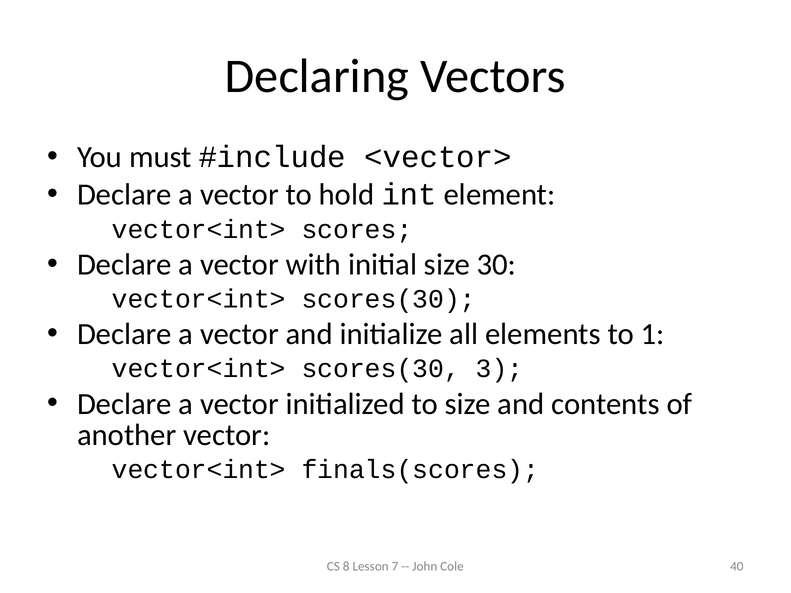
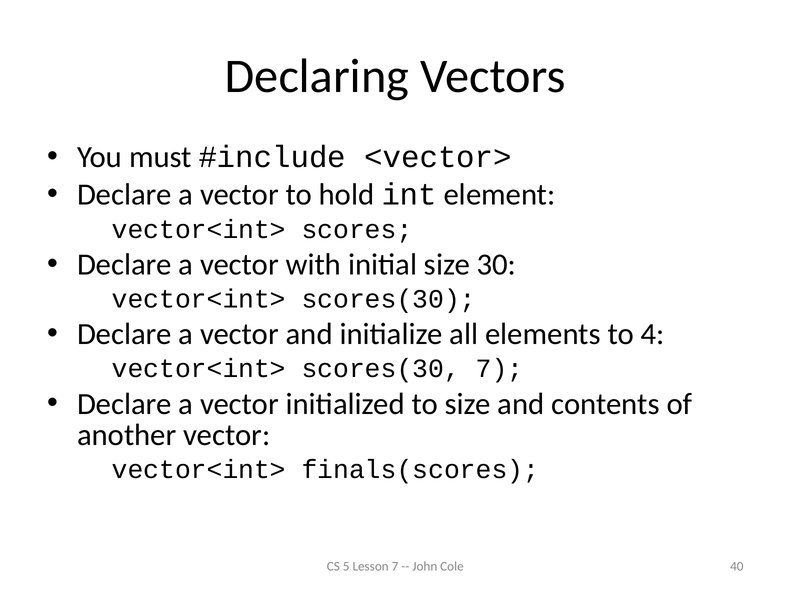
1: 1 -> 4
scores(30 3: 3 -> 7
8: 8 -> 5
